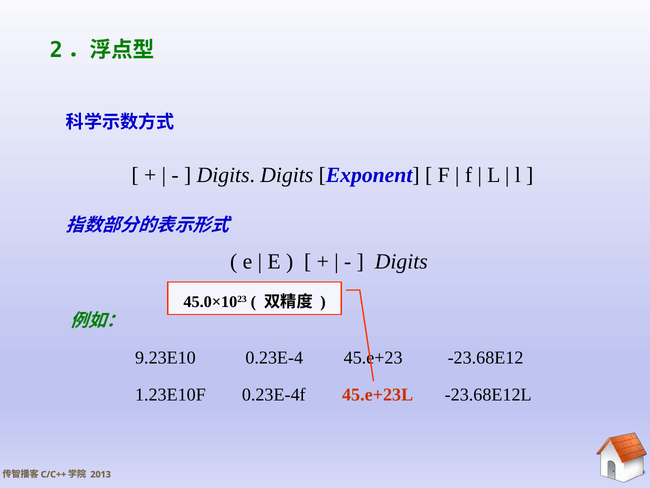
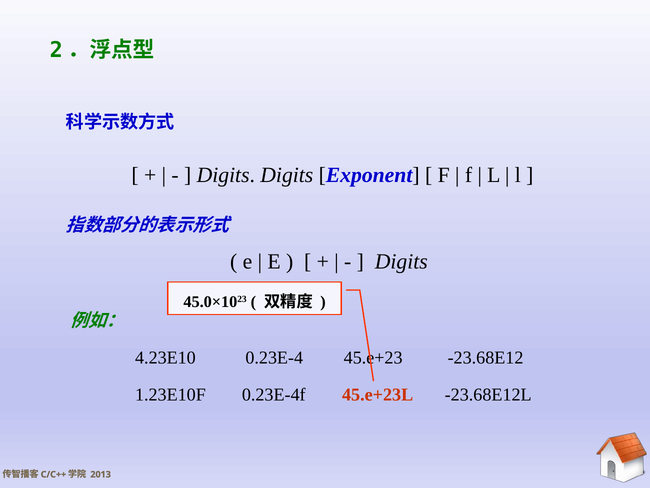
9.23E10: 9.23E10 -> 4.23E10
